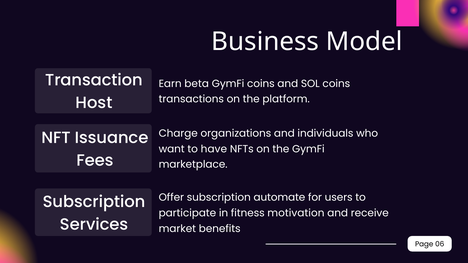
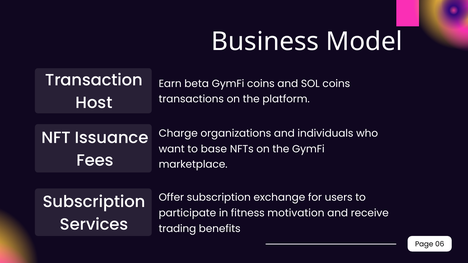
have: have -> base
automate: automate -> exchange
market: market -> trading
